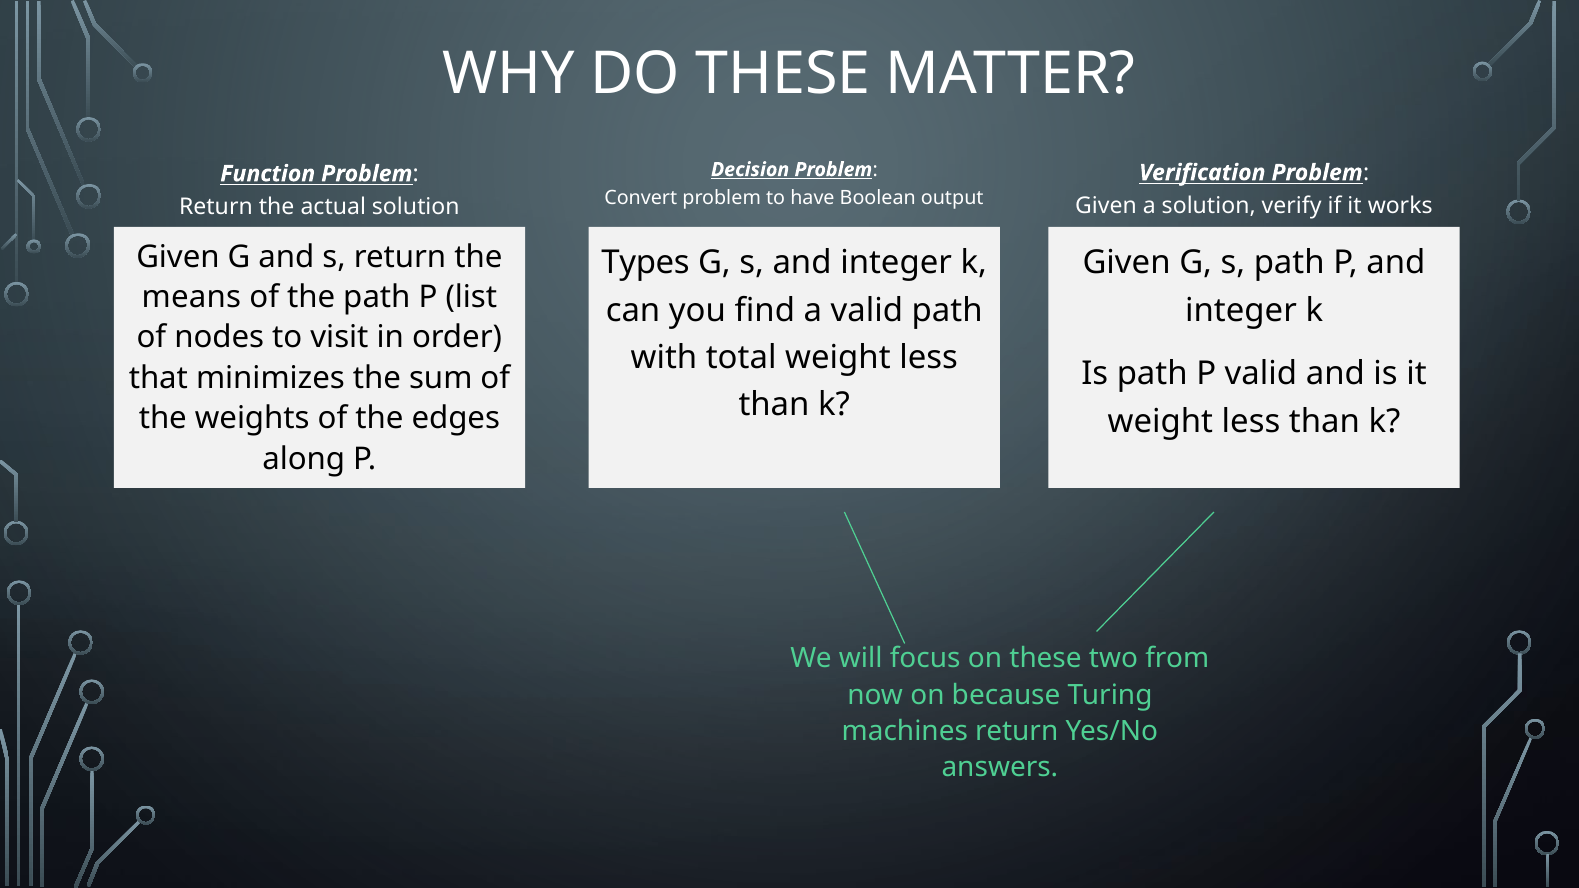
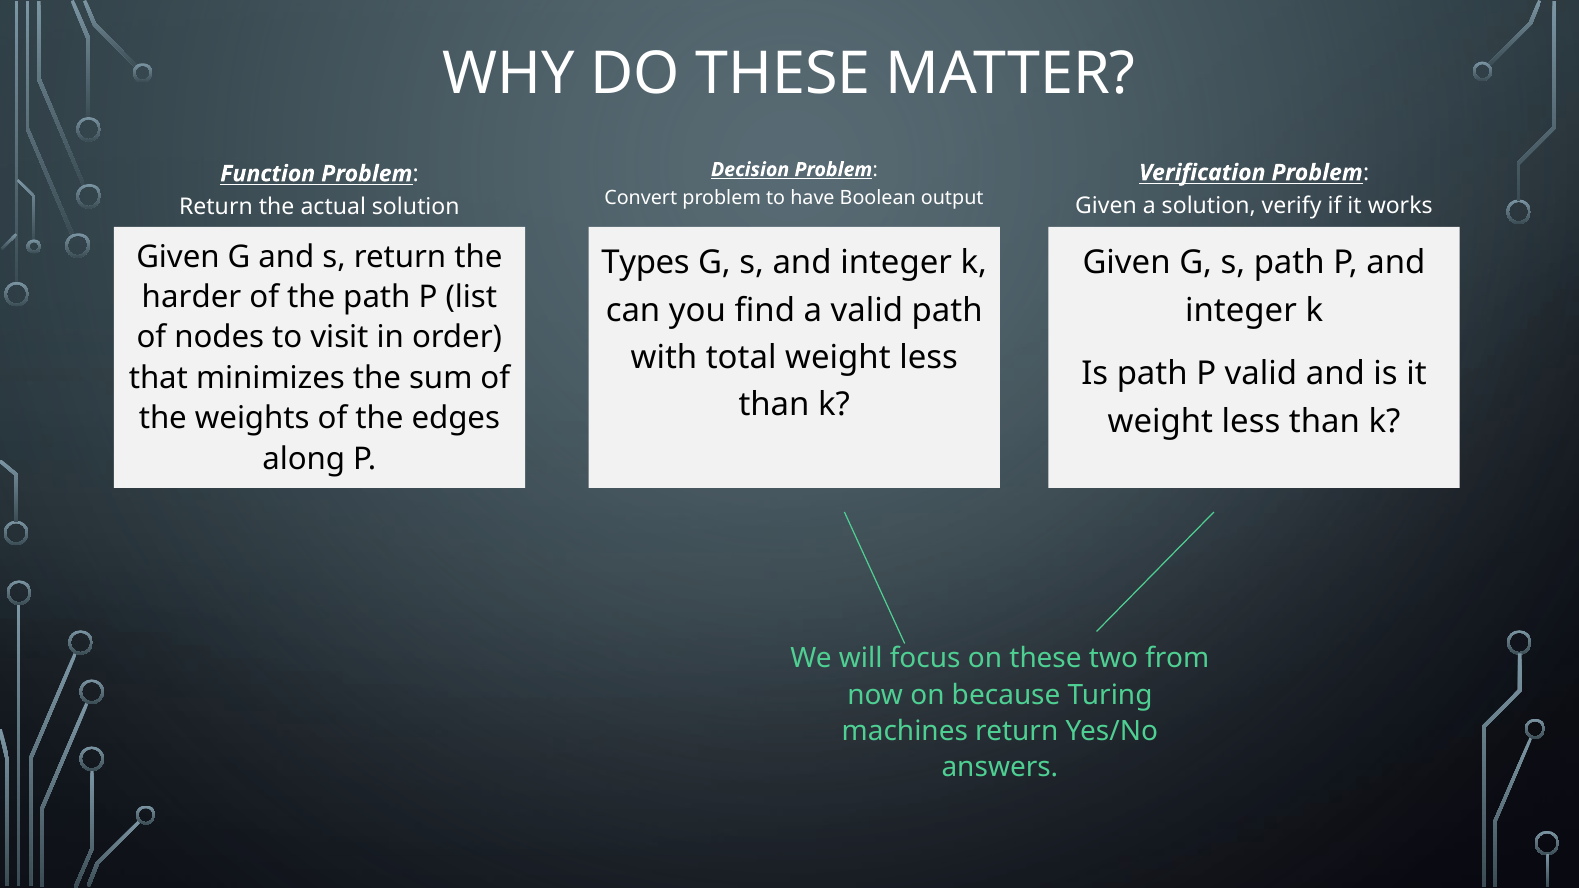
means: means -> harder
